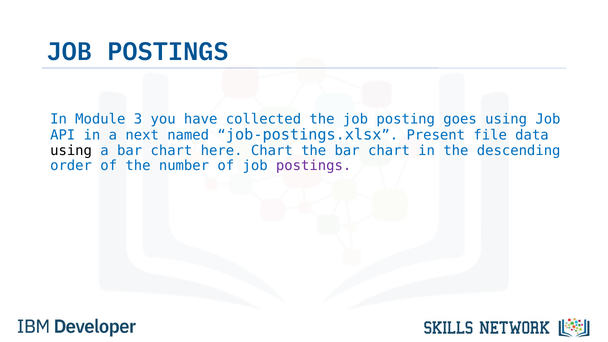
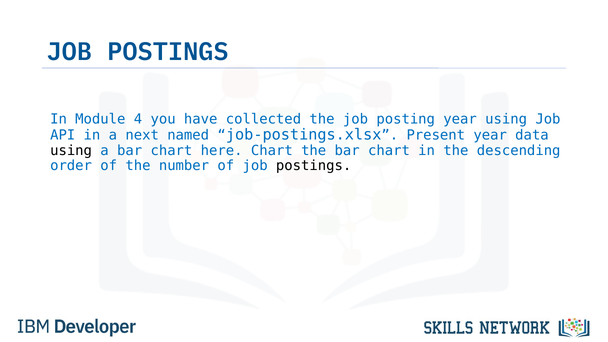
3: 3 -> 4
posting goes: goes -> year
Present file: file -> year
postings at (314, 165) colour: purple -> black
